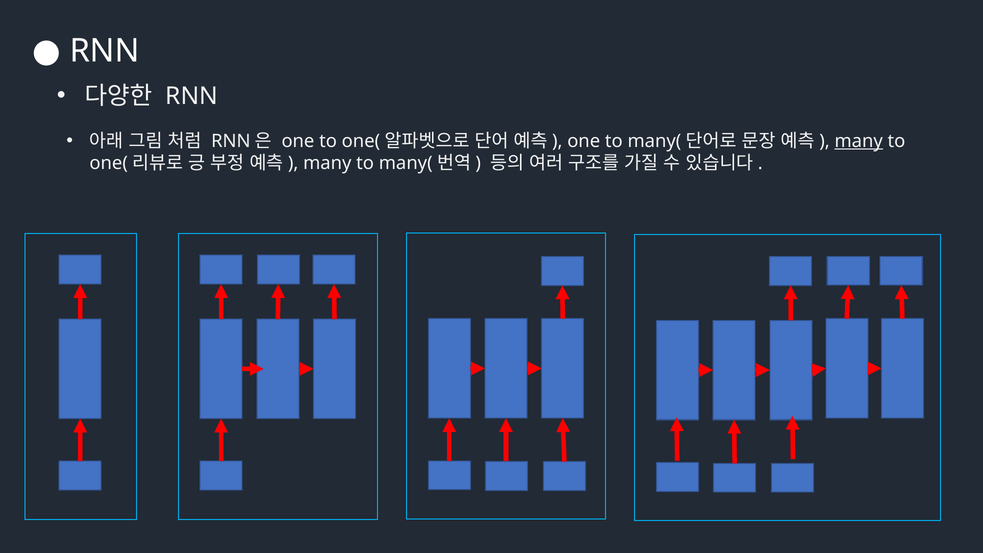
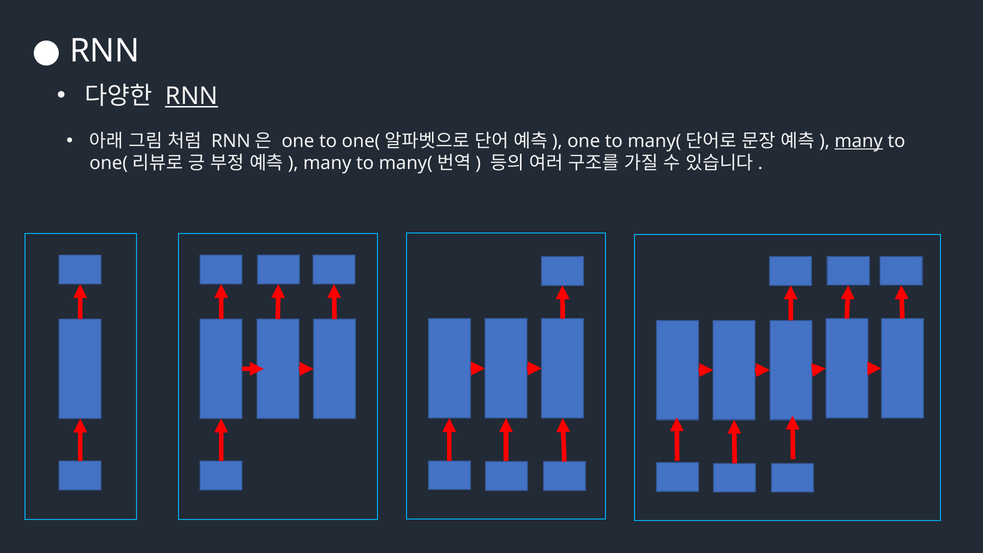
RNN at (192, 96) underline: none -> present
